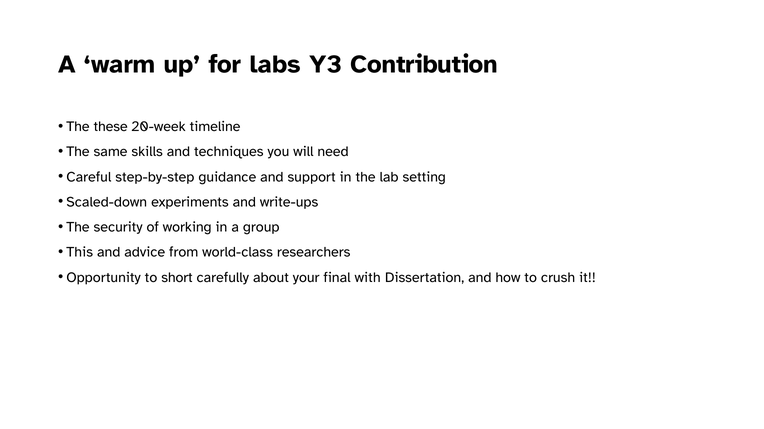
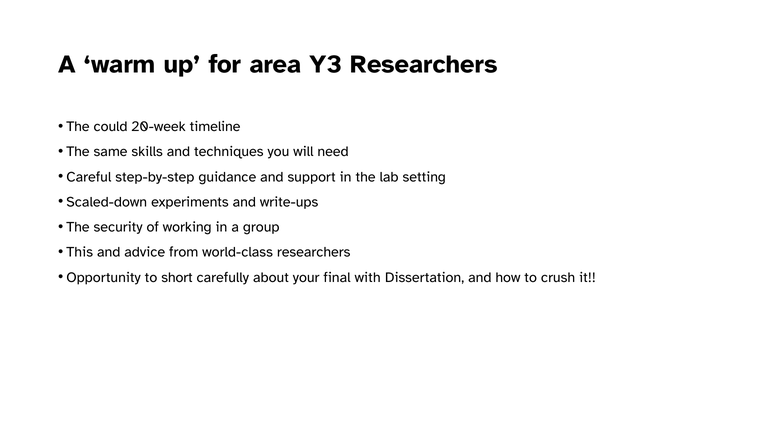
labs: labs -> area
Y3 Contribution: Contribution -> Researchers
these: these -> could
